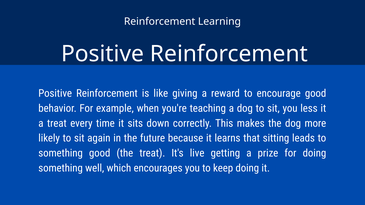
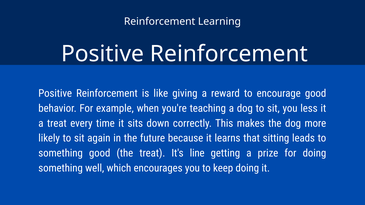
live: live -> line
